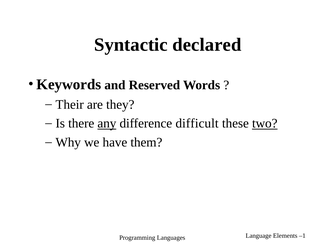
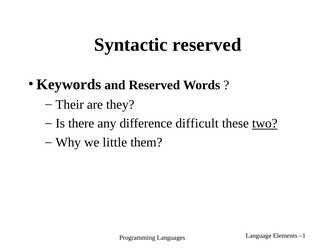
Syntactic declared: declared -> reserved
any underline: present -> none
have: have -> little
